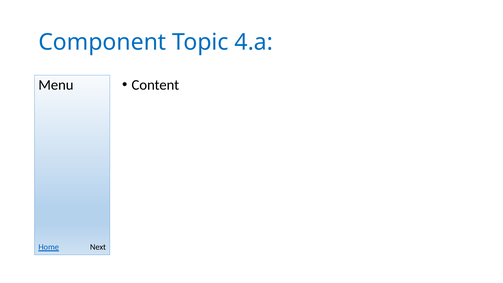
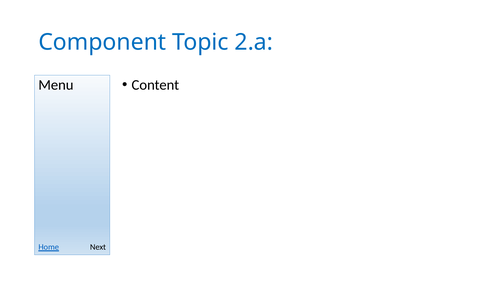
4.a: 4.a -> 2.a
